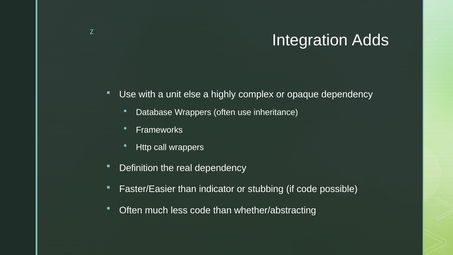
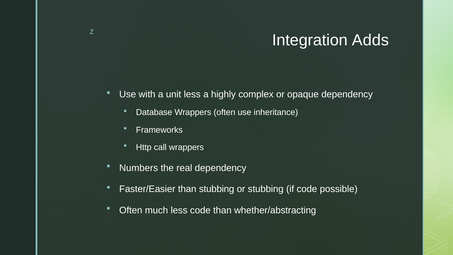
unit else: else -> less
Definition: Definition -> Numbers
than indicator: indicator -> stubbing
